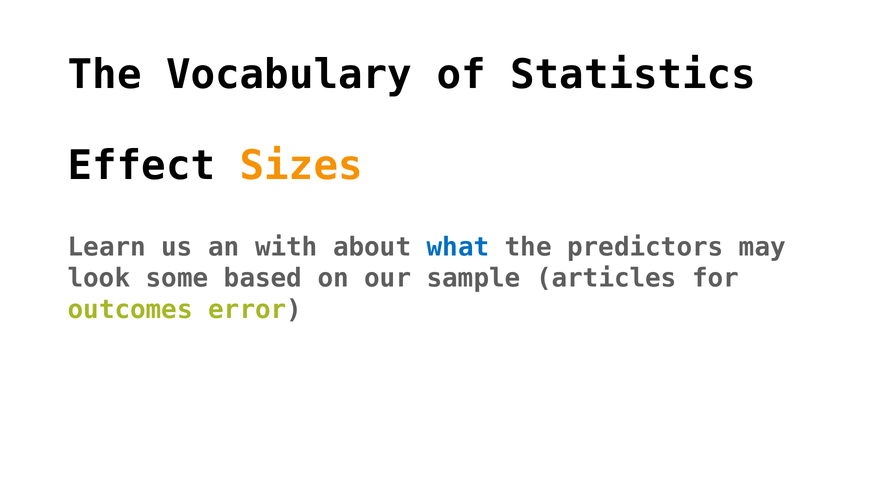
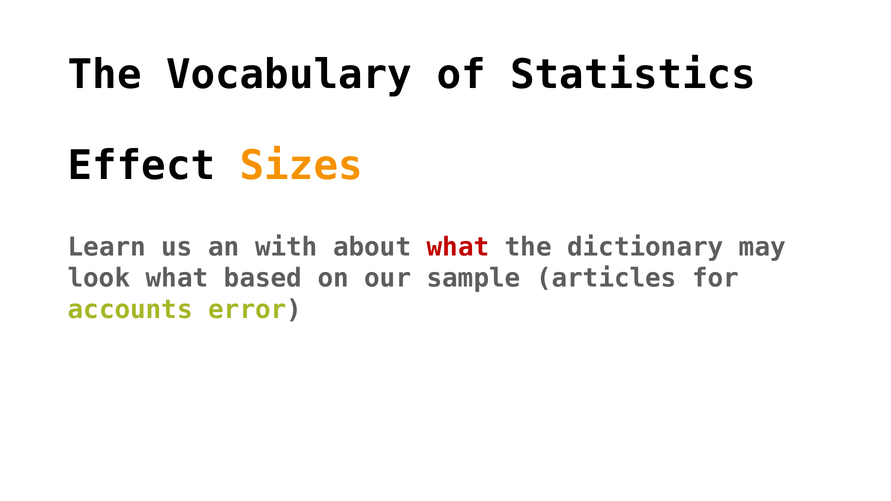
what at (458, 247) colour: blue -> red
predictors: predictors -> dictionary
look some: some -> what
outcomes: outcomes -> accounts
